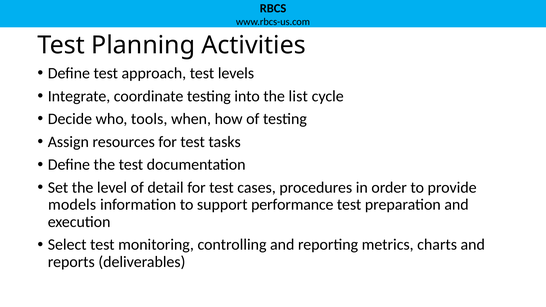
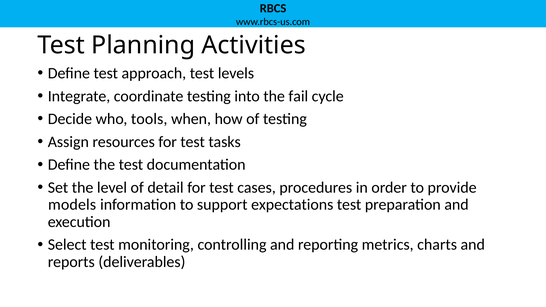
list: list -> fail
performance: performance -> expectations
